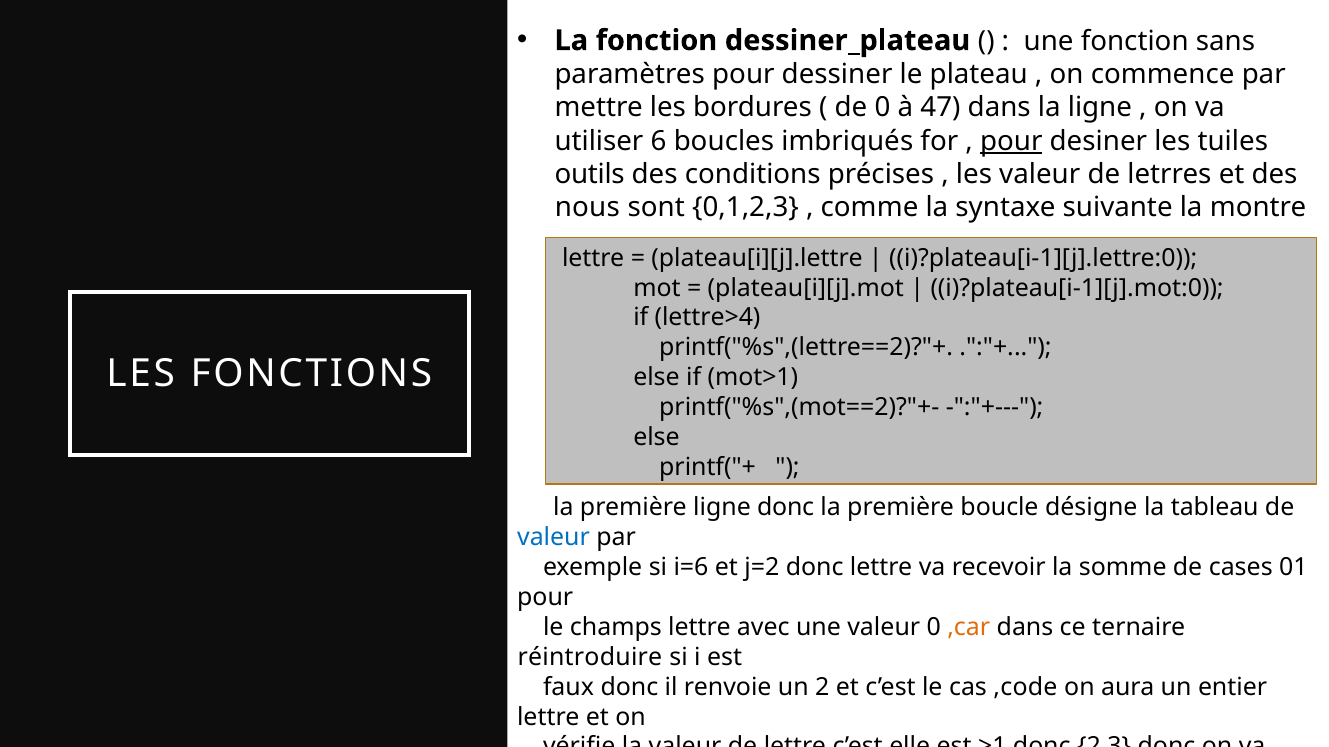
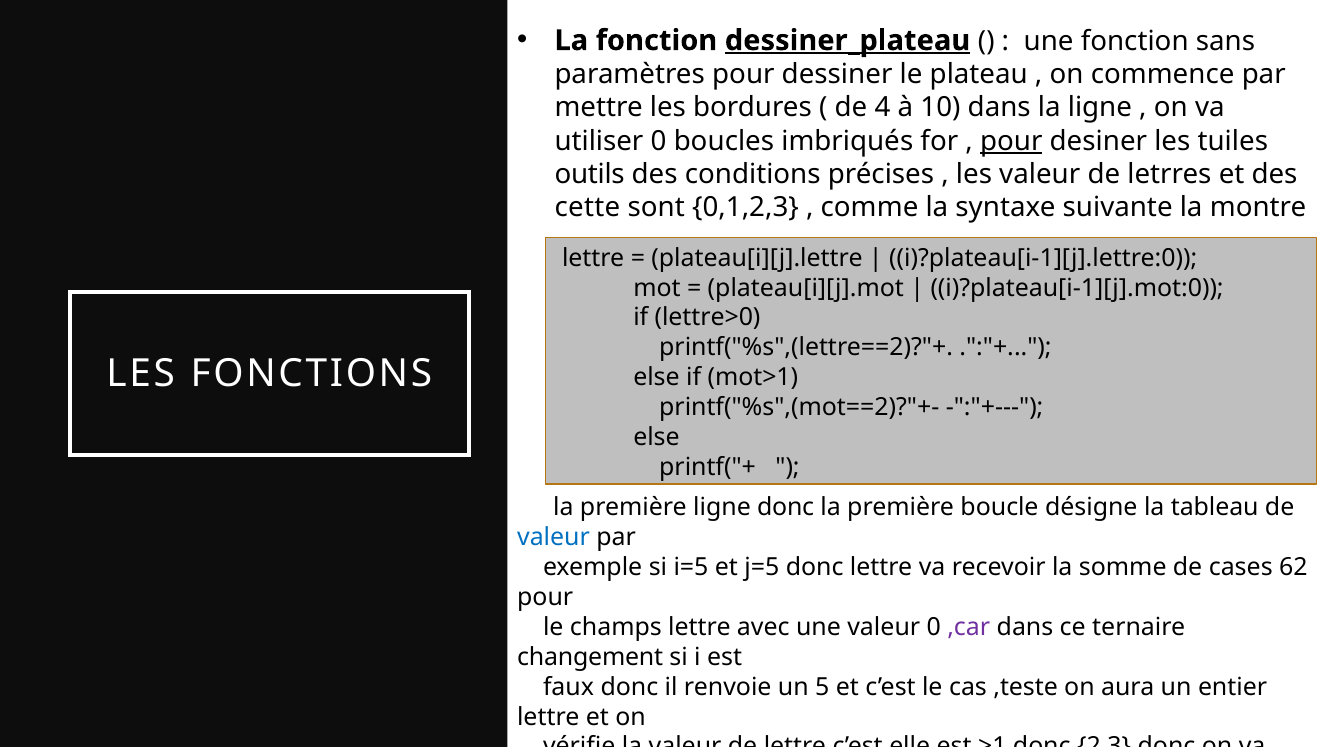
dessiner_plateau underline: none -> present
de 0: 0 -> 4
47: 47 -> 10
utiliser 6: 6 -> 0
nous: nous -> cette
lettre>4: lettre>4 -> lettre>0
i=6: i=6 -> i=5
j=2: j=2 -> j=5
01: 01 -> 62
,car colour: orange -> purple
réintroduire: réintroduire -> changement
un 2: 2 -> 5
,code: ,code -> ,teste
